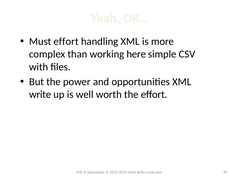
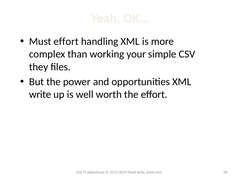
here: here -> your
with: with -> they
